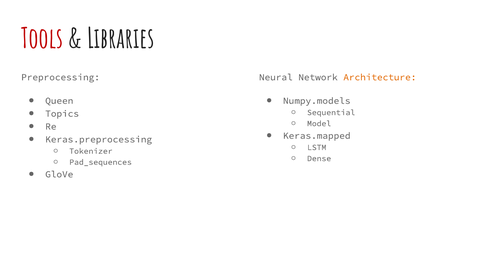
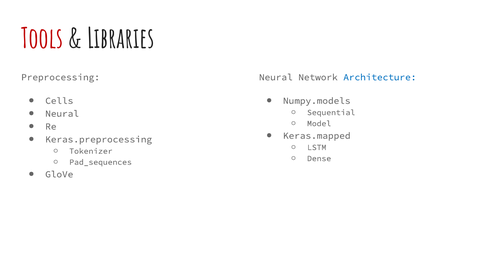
Architecture colour: orange -> blue
Queen: Queen -> Cells
Topics at (62, 114): Topics -> Neural
